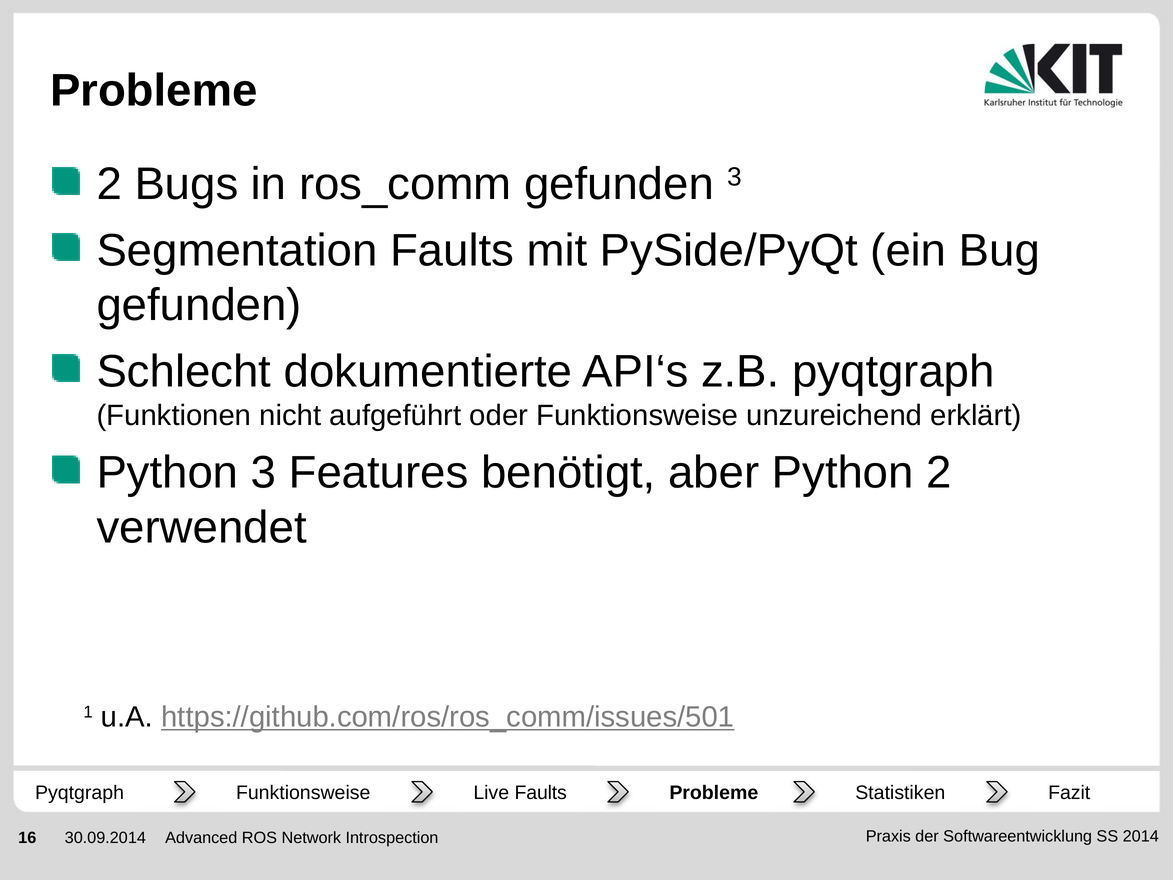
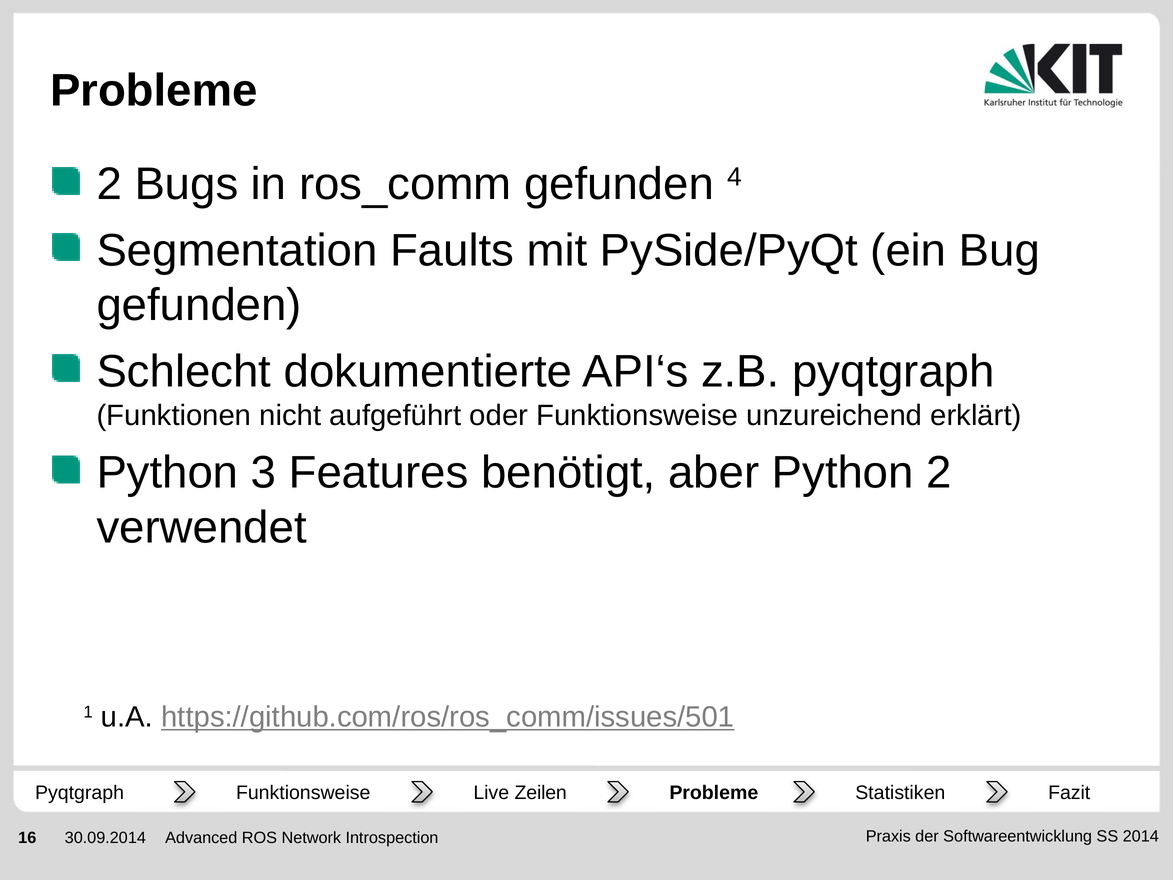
gefunden 3: 3 -> 4
Live Faults: Faults -> Zeilen
